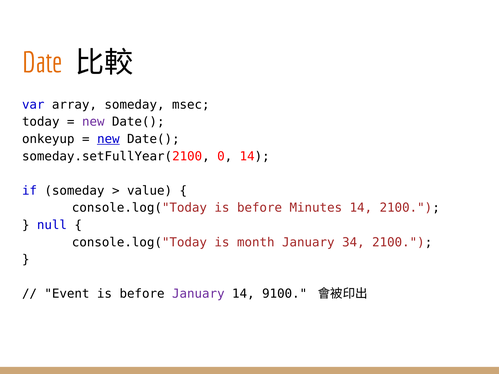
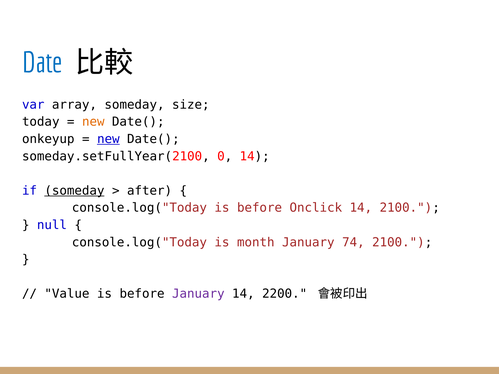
Date colour: orange -> blue
msec: msec -> size
new at (93, 122) colour: purple -> orange
someday at (74, 191) underline: none -> present
value: value -> after
Minutes: Minutes -> Onclick
34: 34 -> 74
Event: Event -> Value
9100: 9100 -> 2200
